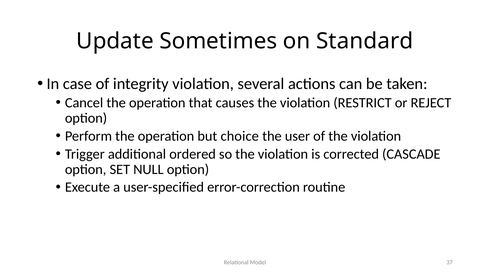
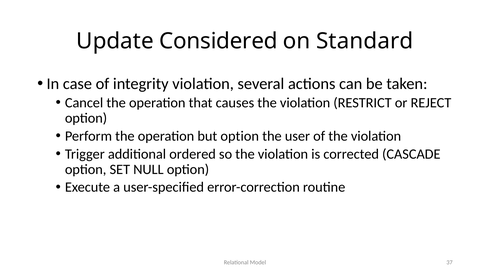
Sometimes: Sometimes -> Considered
but choice: choice -> option
